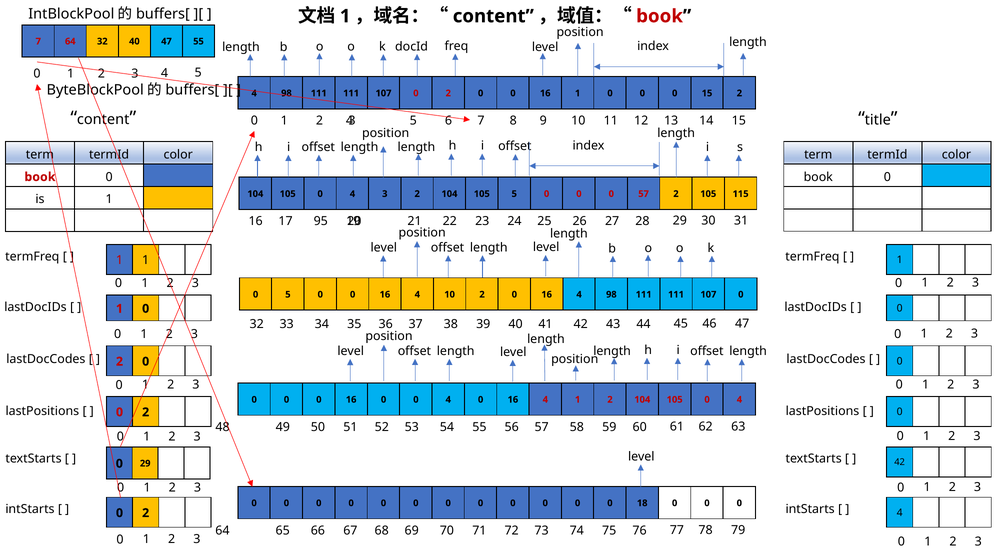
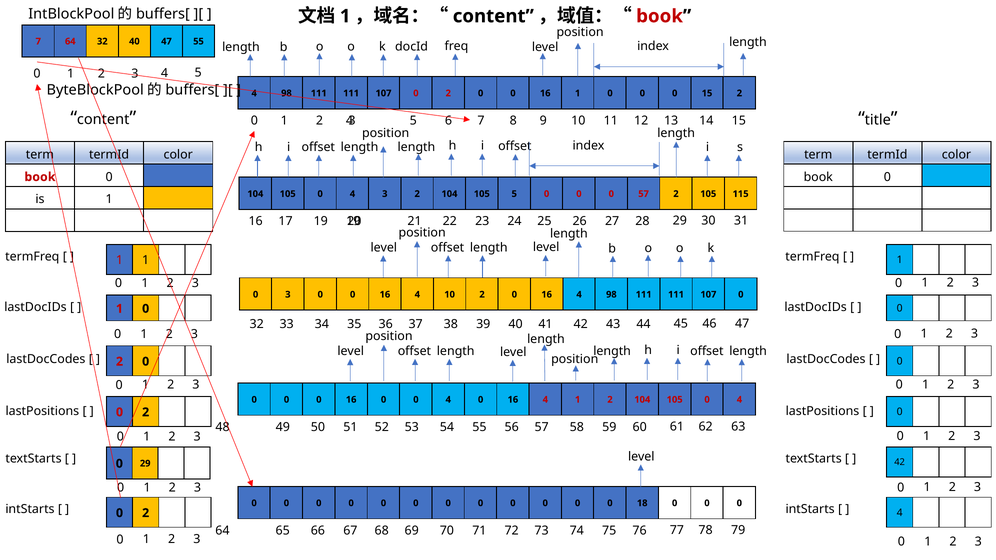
17 95: 95 -> 19
0 5: 5 -> 3
